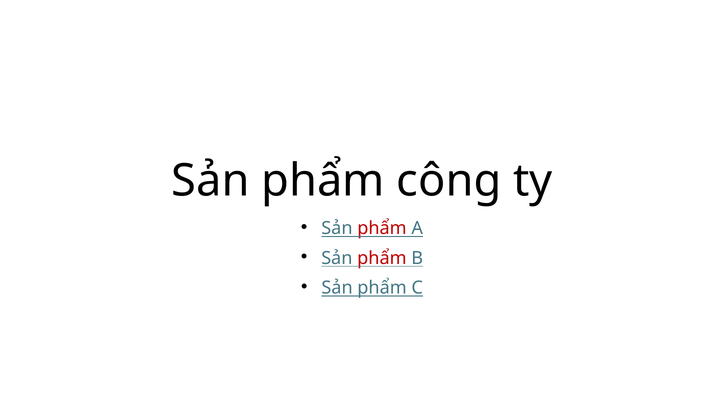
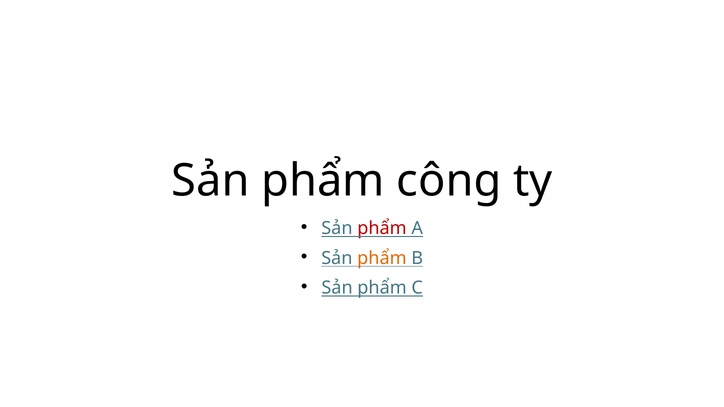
phẩm at (382, 258) colour: red -> orange
